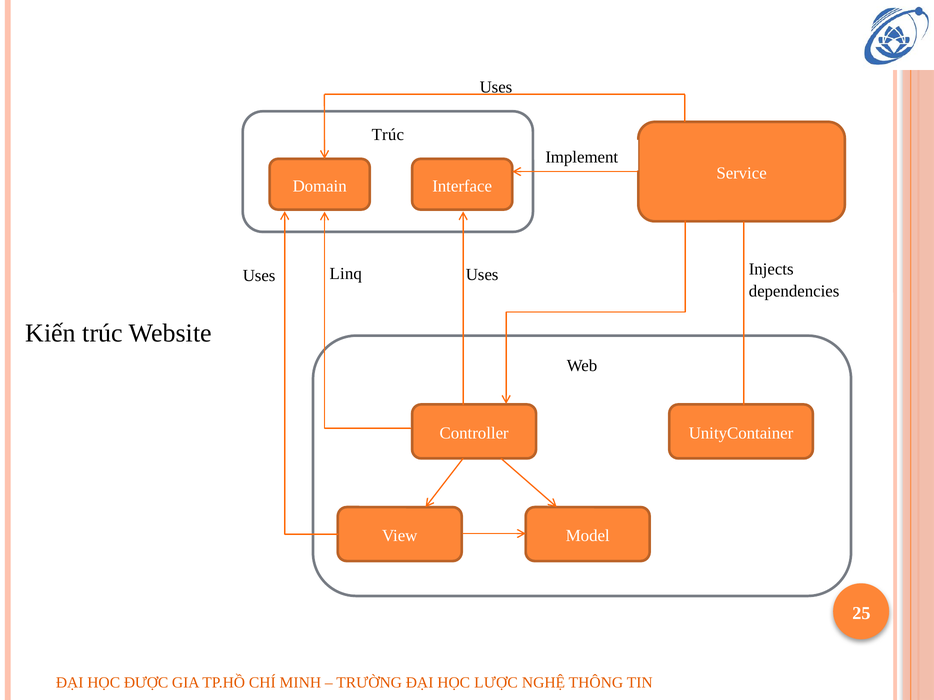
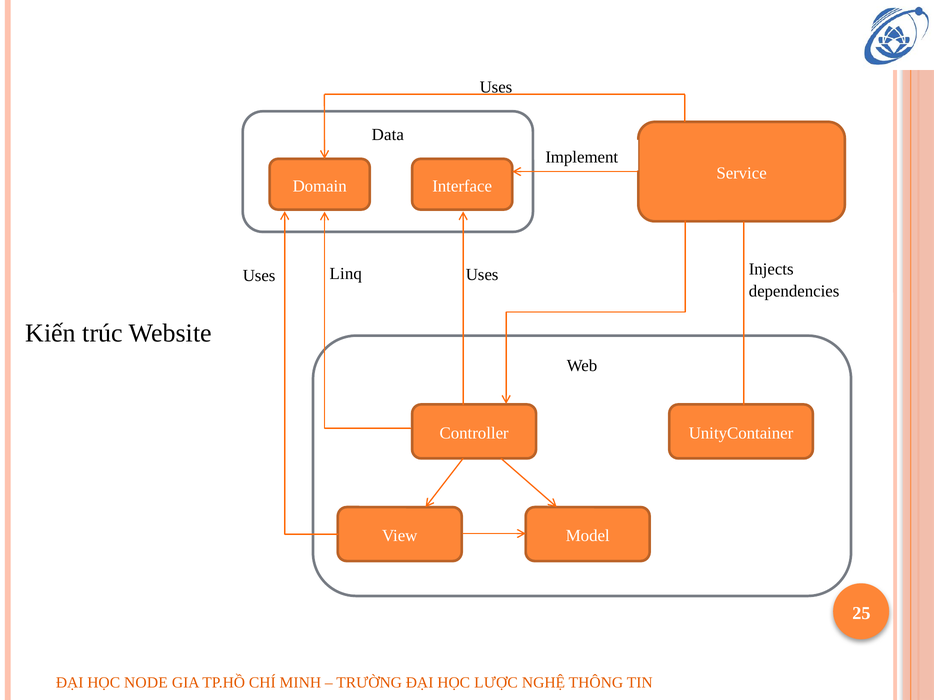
Trúc at (388, 135): Trúc -> Data
ĐƯỢC: ĐƯỢC -> NODE
